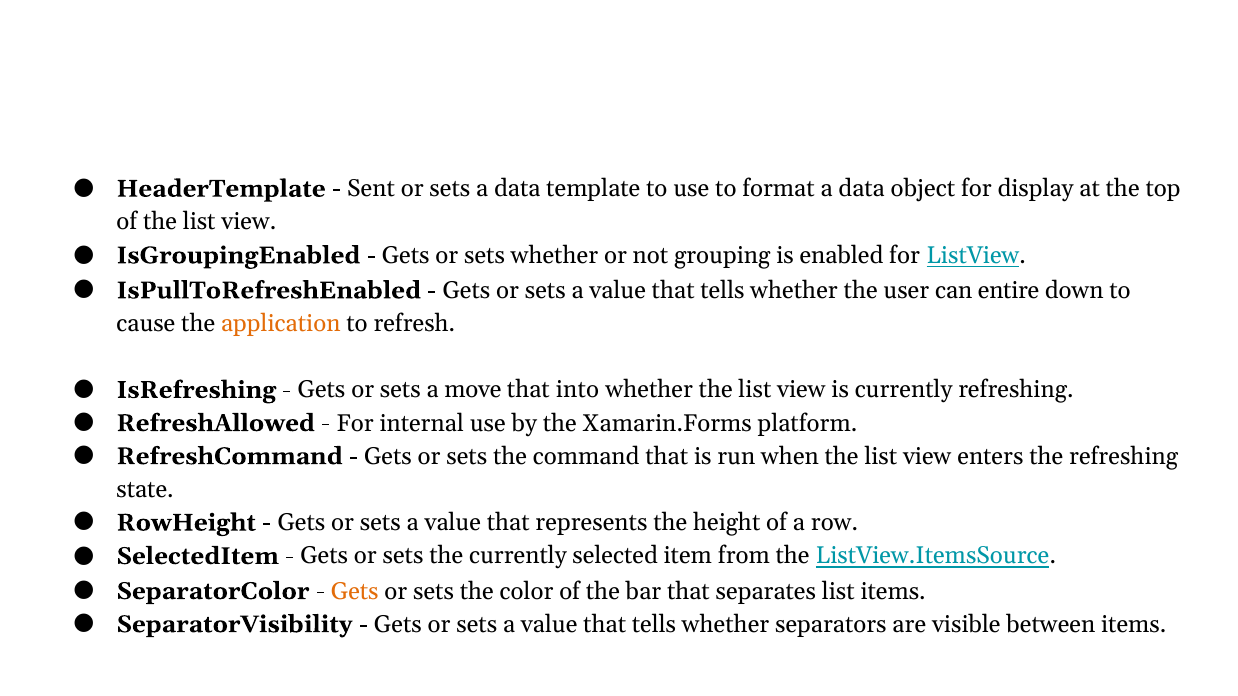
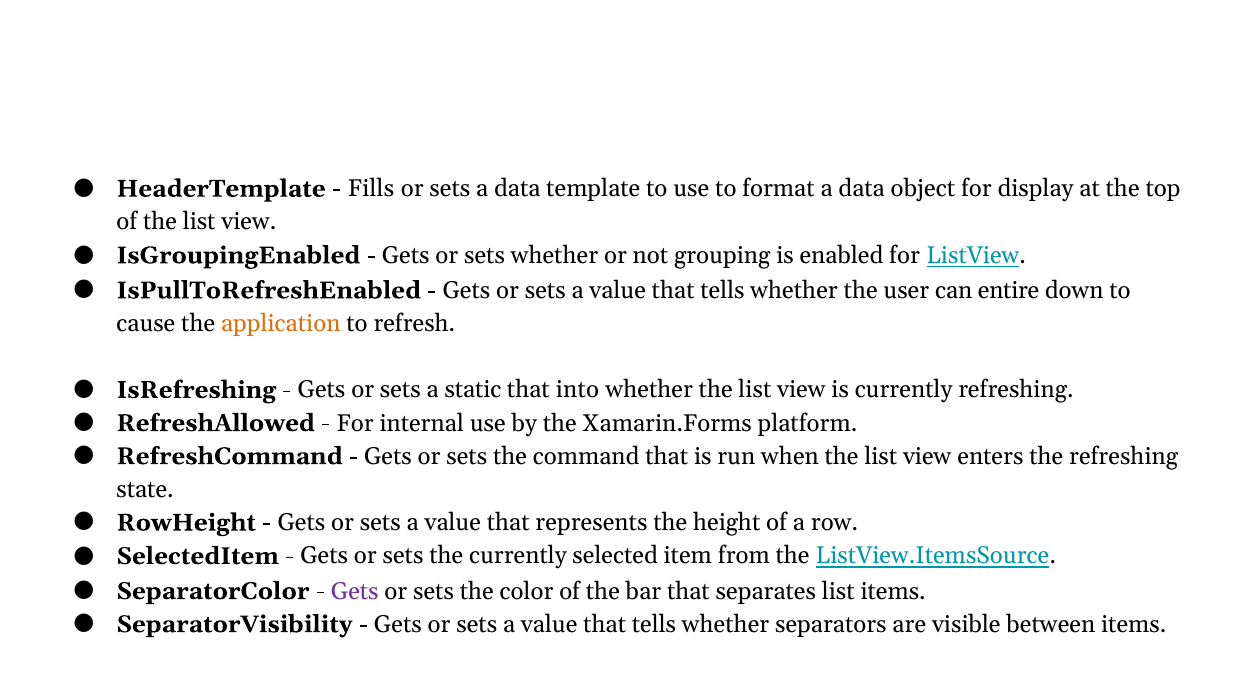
Sent: Sent -> Fills
move: move -> static
Gets at (355, 591) colour: orange -> purple
